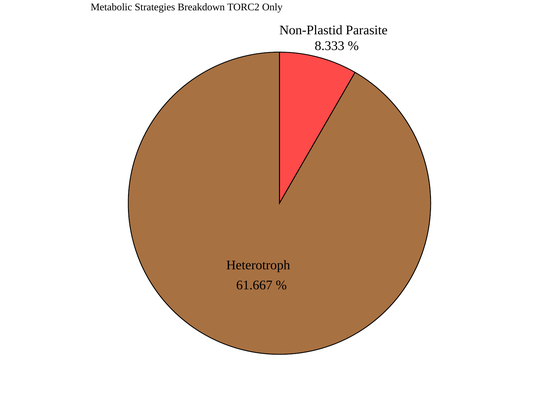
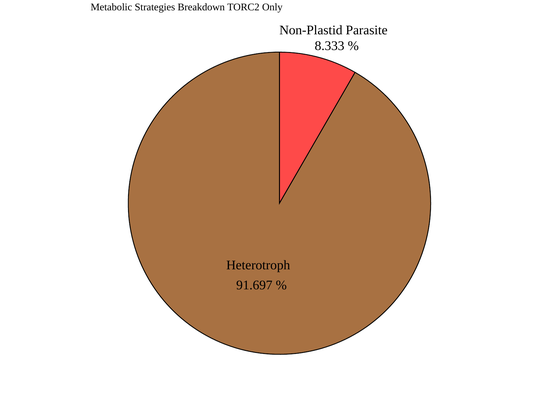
61.667: 61.667 -> 91.697
